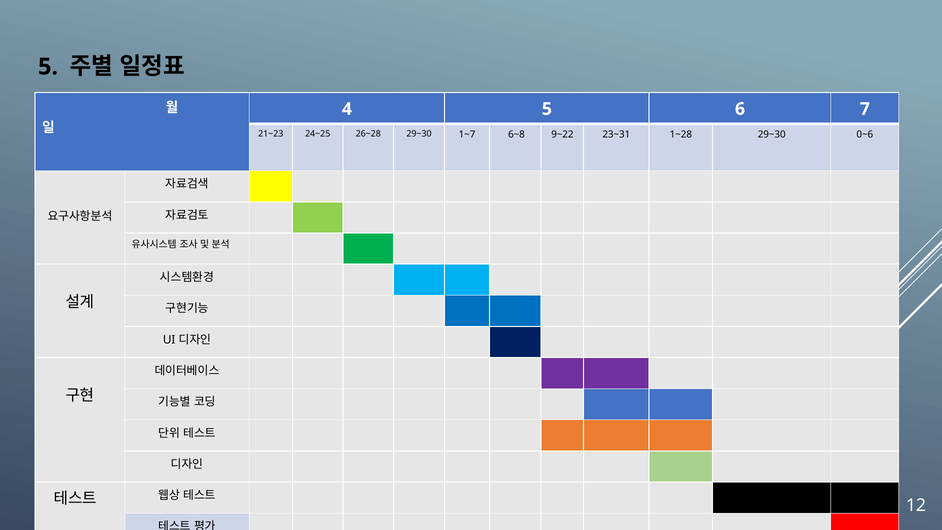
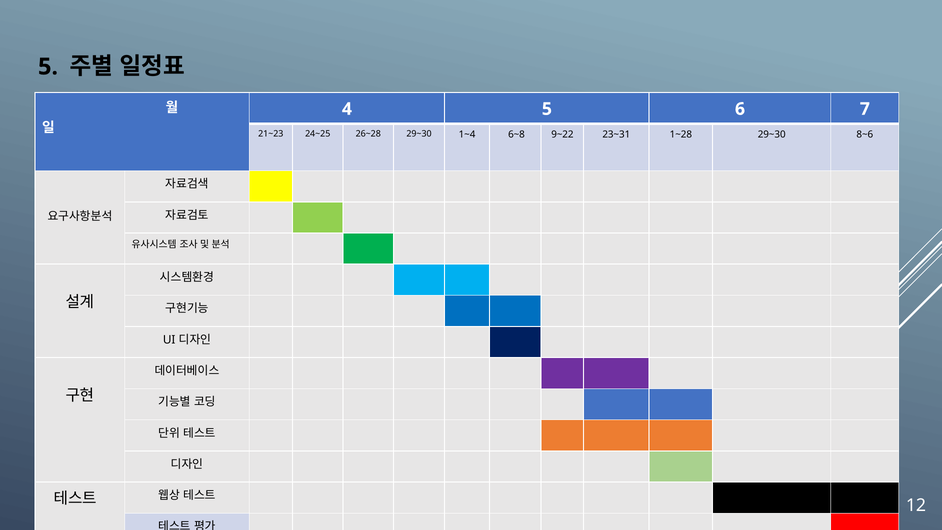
1~7: 1~7 -> 1~4
0~6: 0~6 -> 8~6
